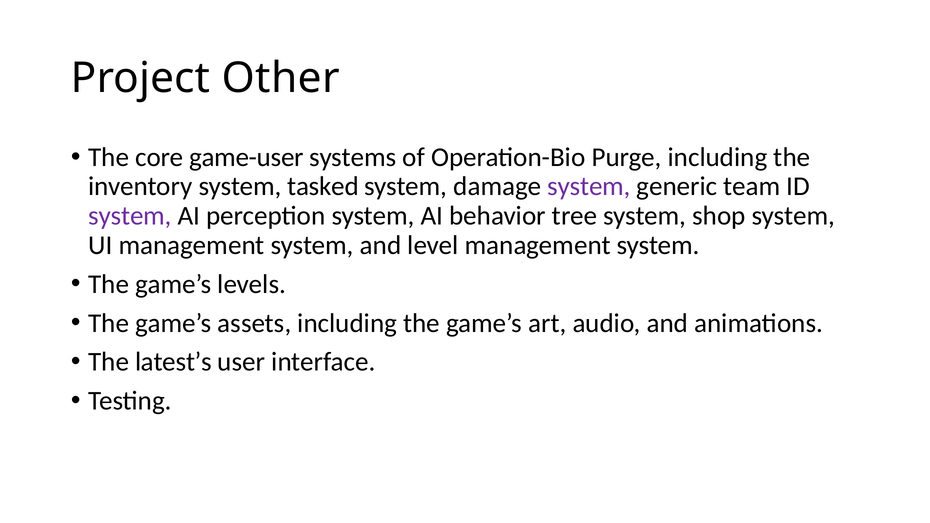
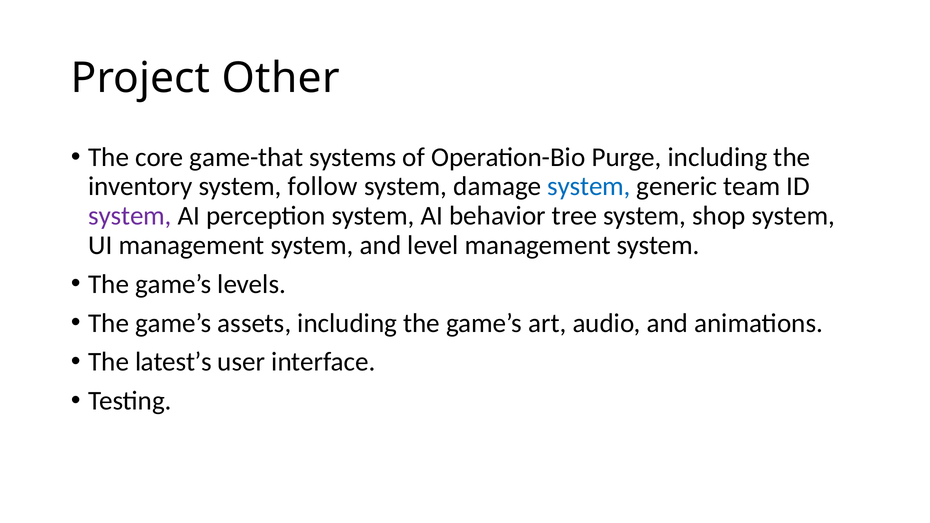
game-user: game-user -> game-that
tasked: tasked -> follow
system at (589, 187) colour: purple -> blue
